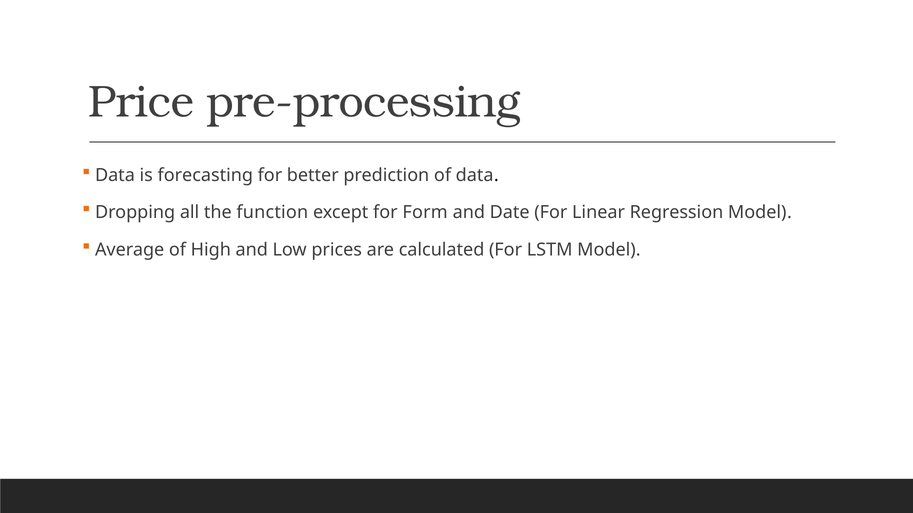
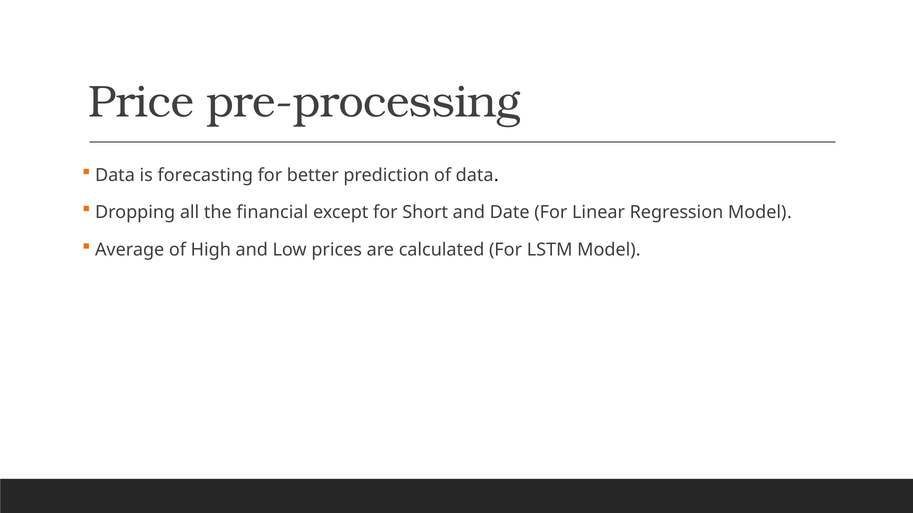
function: function -> financial
Form: Form -> Short
